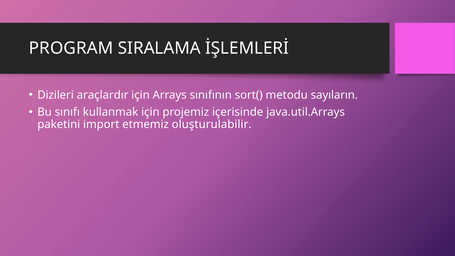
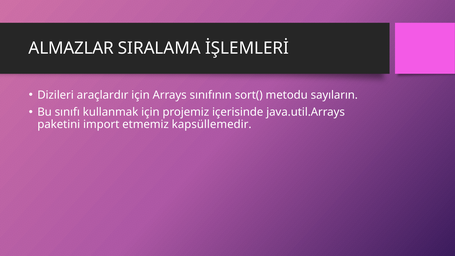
PROGRAM: PROGRAM -> ALMAZLAR
oluşturulabilir: oluşturulabilir -> kapsüllemedir
